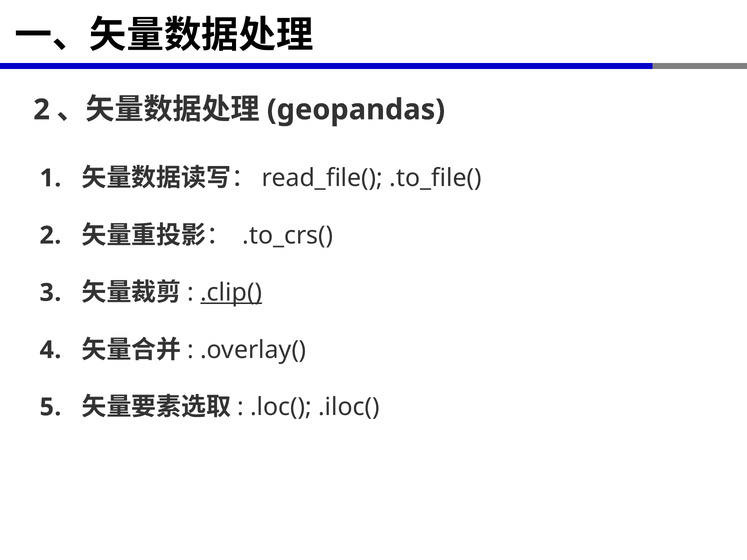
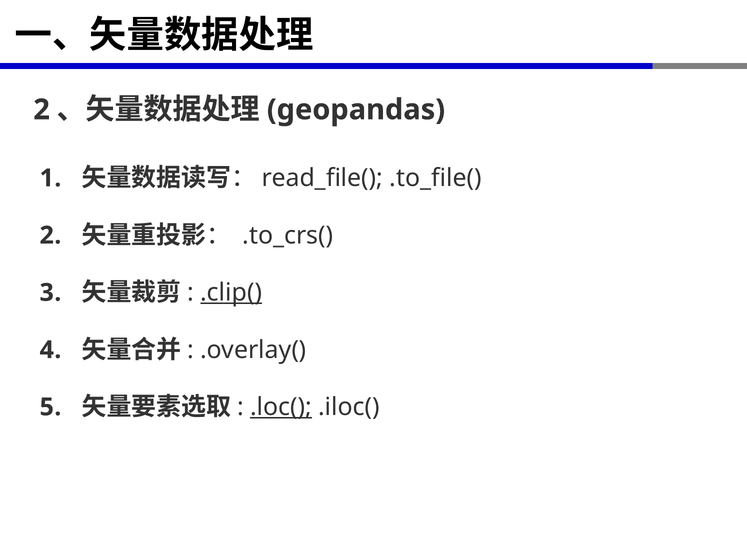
.loc( underline: none -> present
